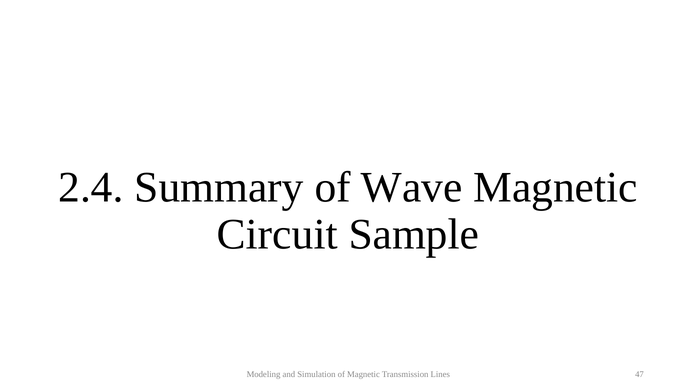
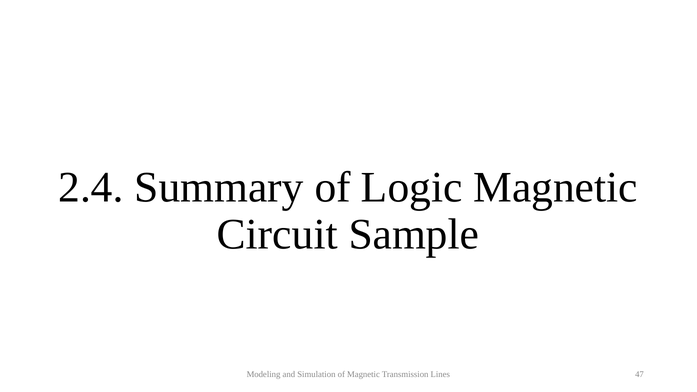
Wave: Wave -> Logic
